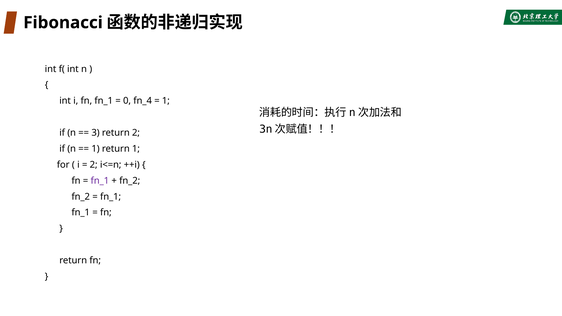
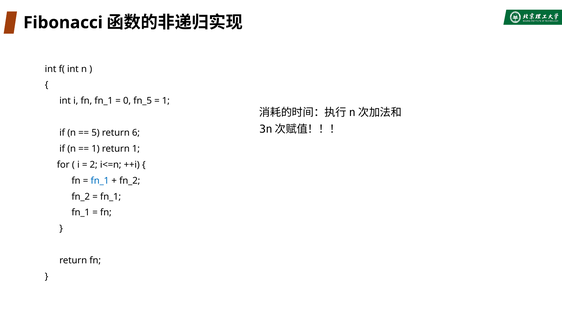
fn_4: fn_4 -> fn_5
3: 3 -> 5
return 2: 2 -> 6
fn_1 at (100, 181) colour: purple -> blue
